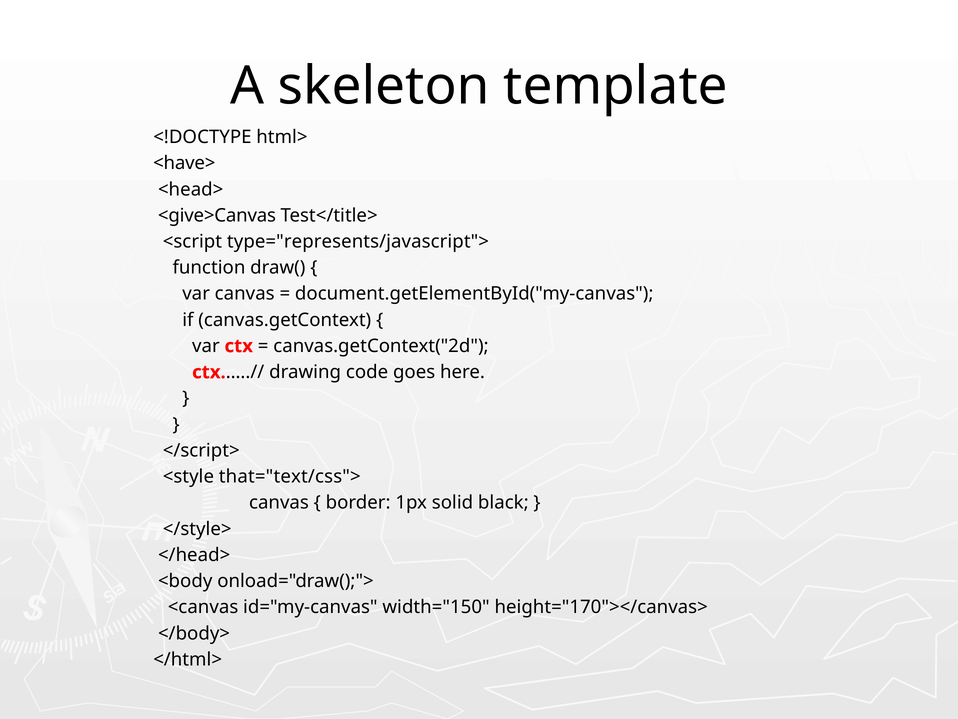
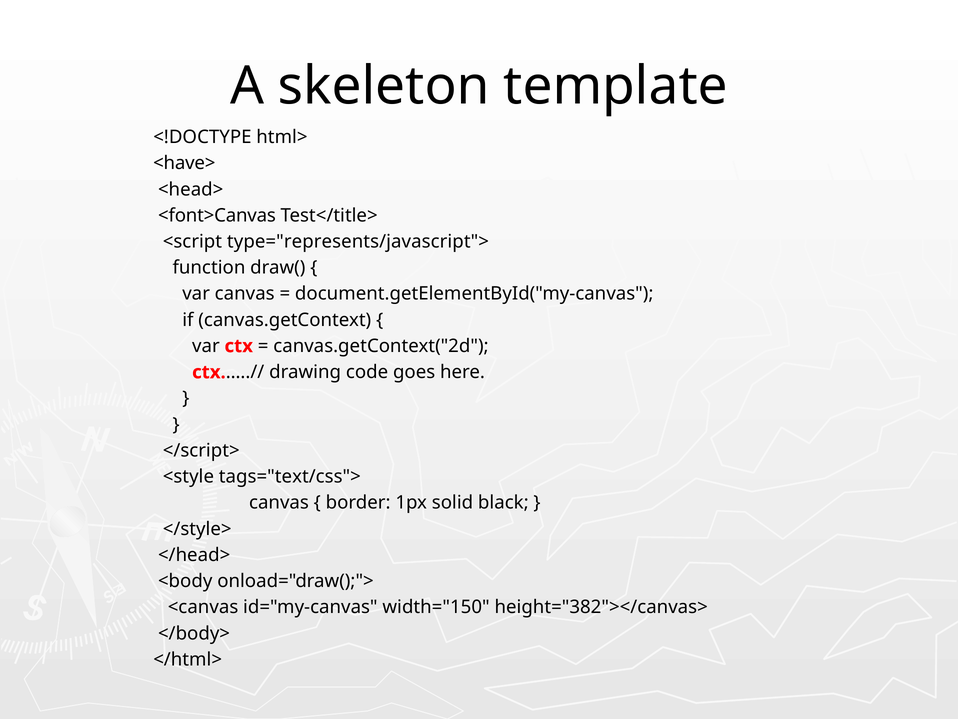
<give>Canvas: <give>Canvas -> <font>Canvas
that="text/css">: that="text/css"> -> tags="text/css">
height="170"></canvas>: height="170"></canvas> -> height="382"></canvas>
